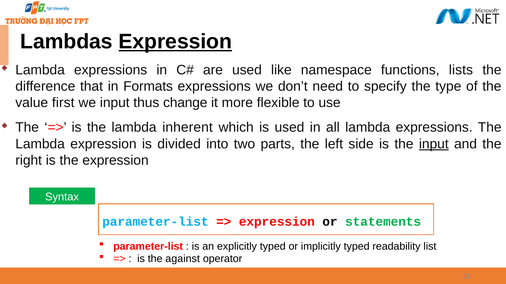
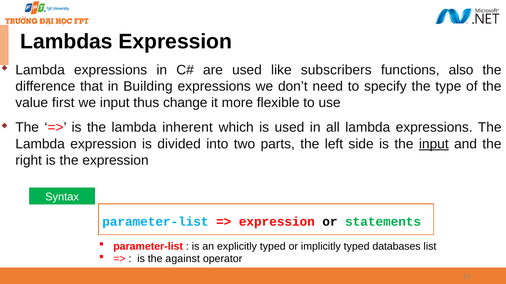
Expression at (175, 42) underline: present -> none
namespace: namespace -> subscribers
lists: lists -> also
Formats: Formats -> Building
readability: readability -> databases
